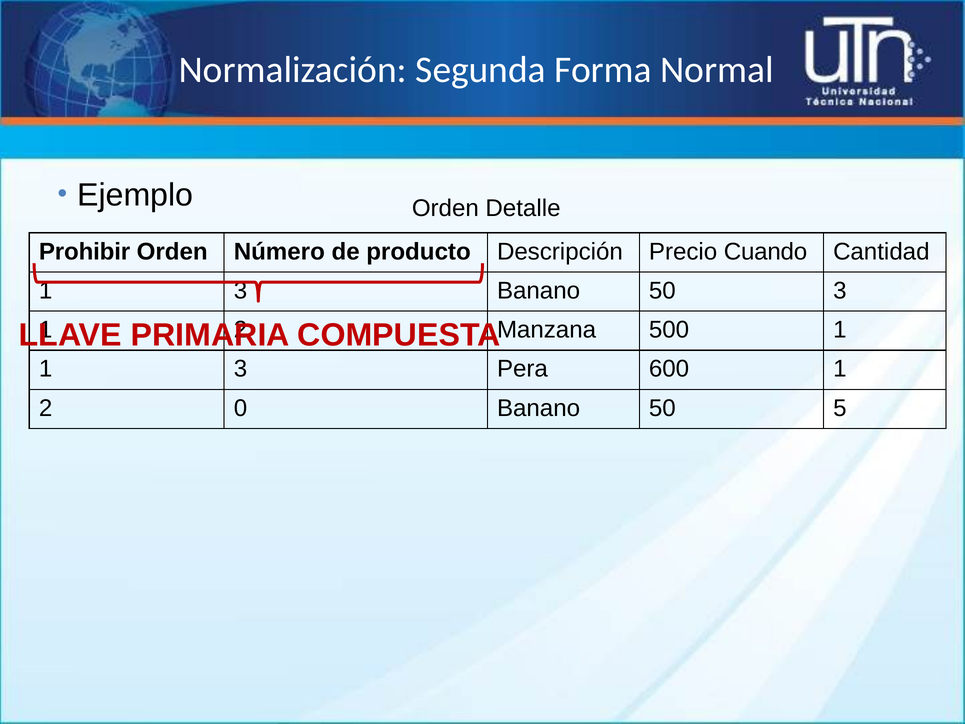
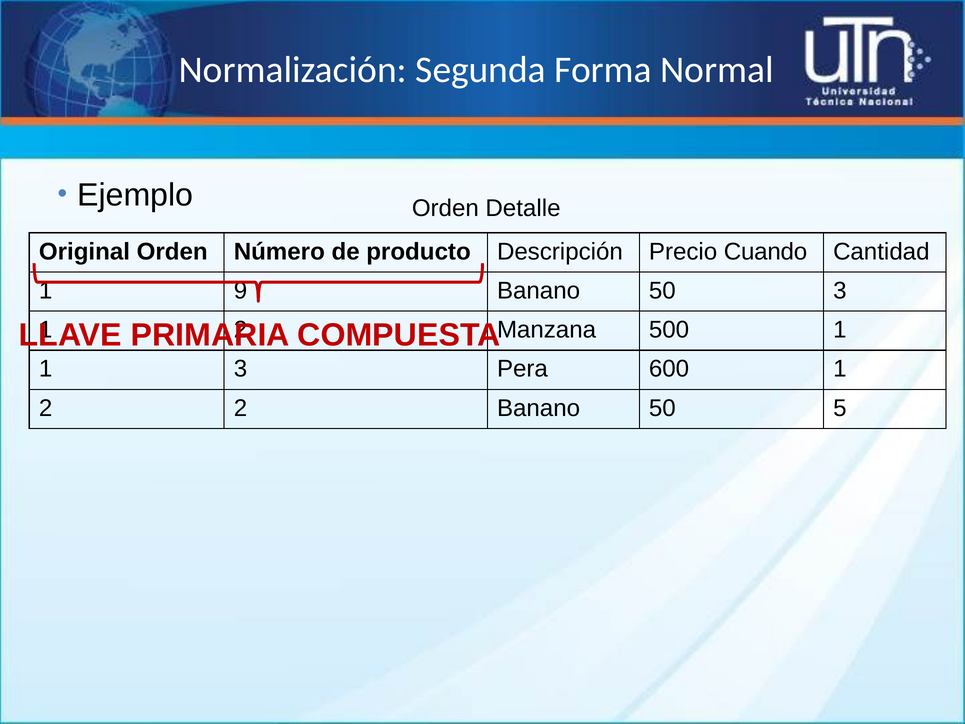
Prohibir: Prohibir -> Original
3 at (241, 291): 3 -> 9
2 0: 0 -> 2
